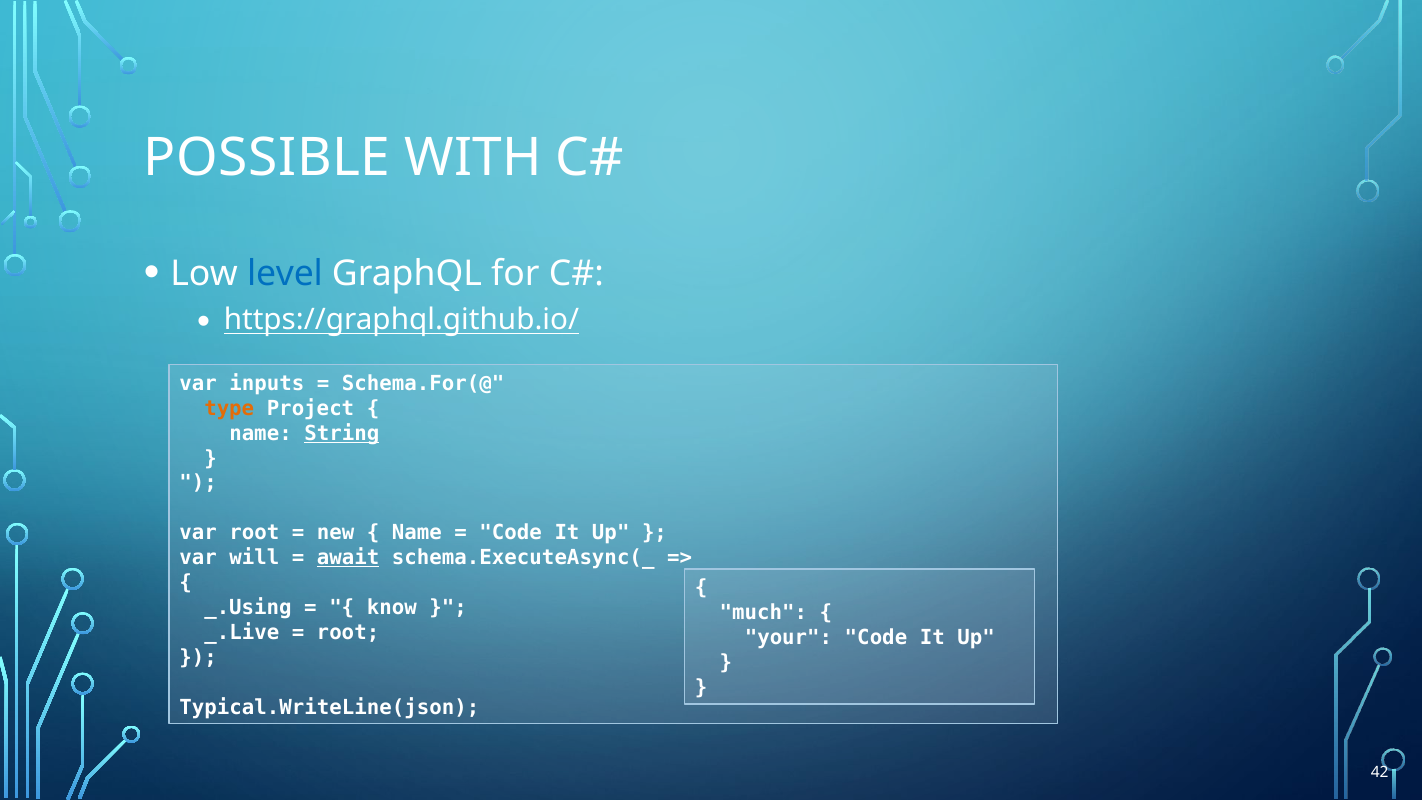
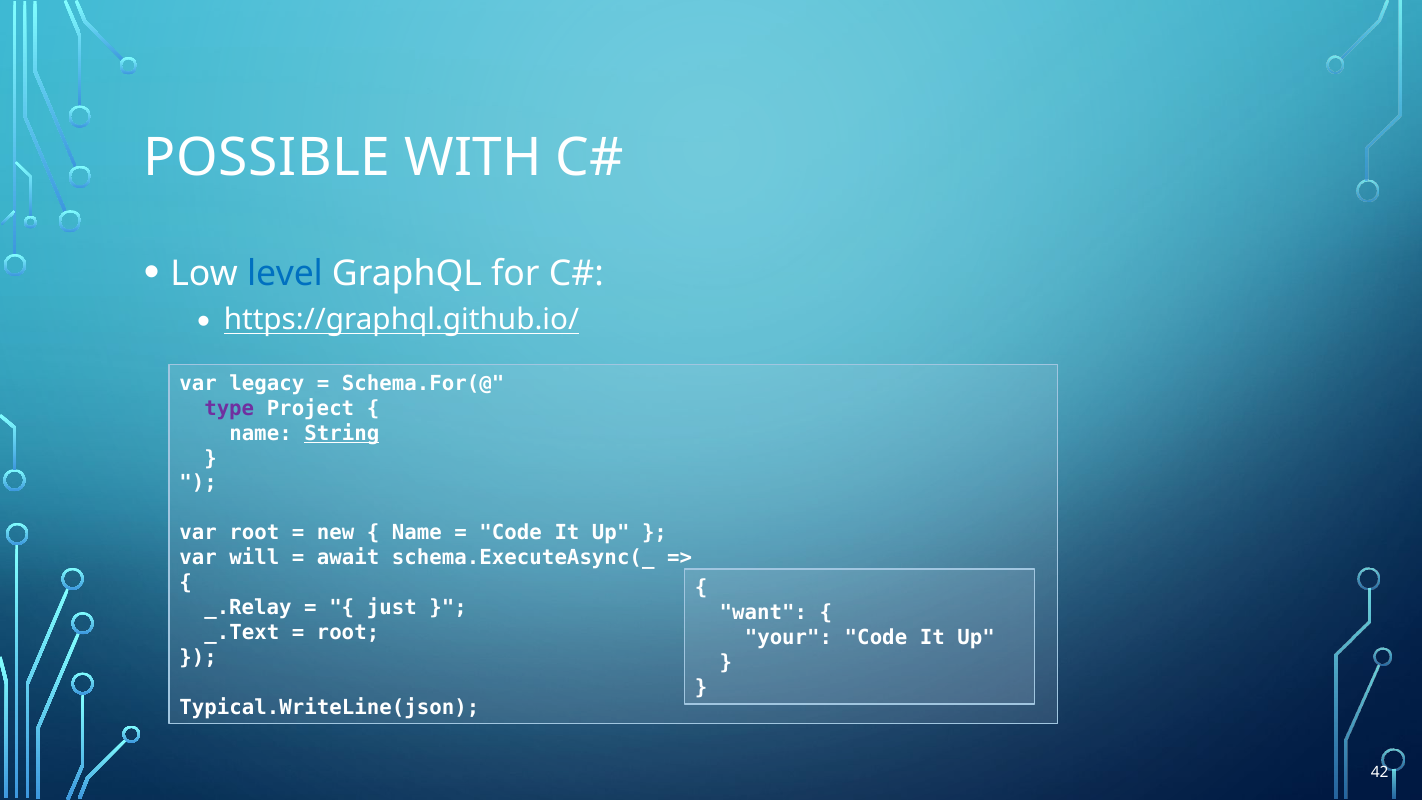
inputs: inputs -> legacy
type colour: orange -> purple
await underline: present -> none
_.Using: _.Using -> _.Relay
know: know -> just
much: much -> want
_.Live: _.Live -> _.Text
